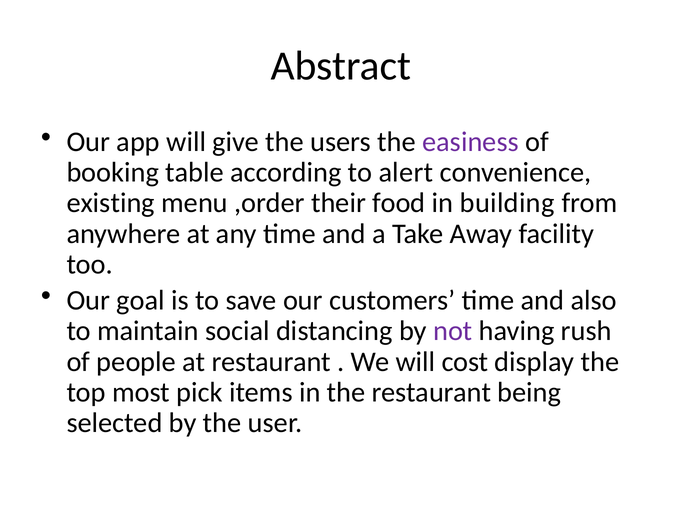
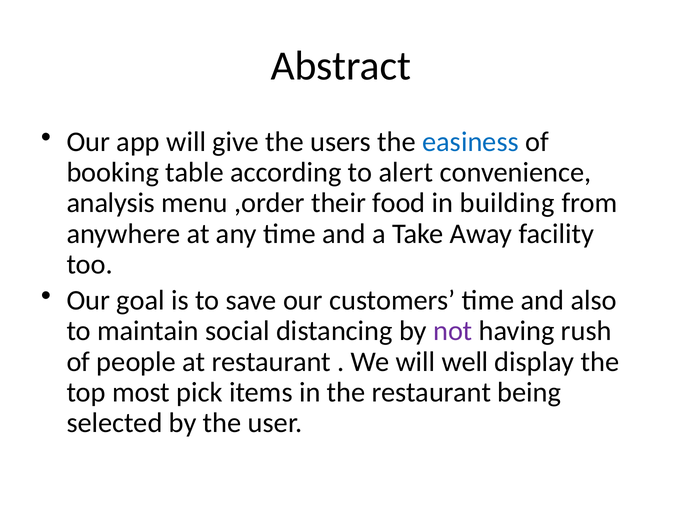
easiness colour: purple -> blue
existing: existing -> analysis
cost: cost -> well
